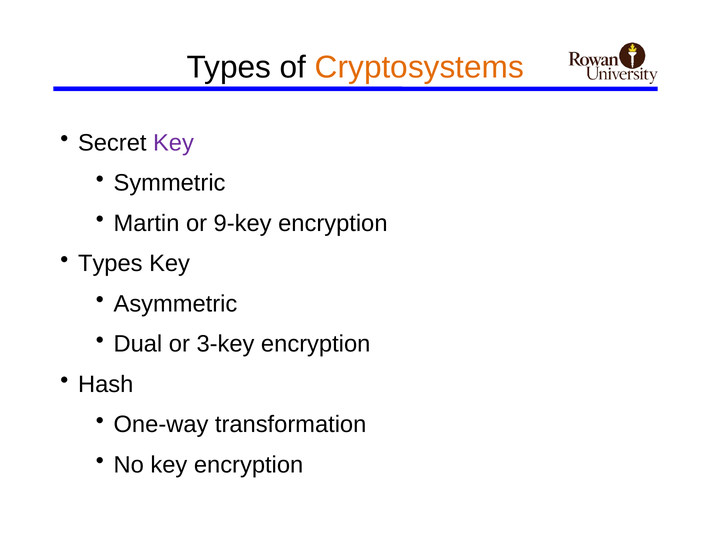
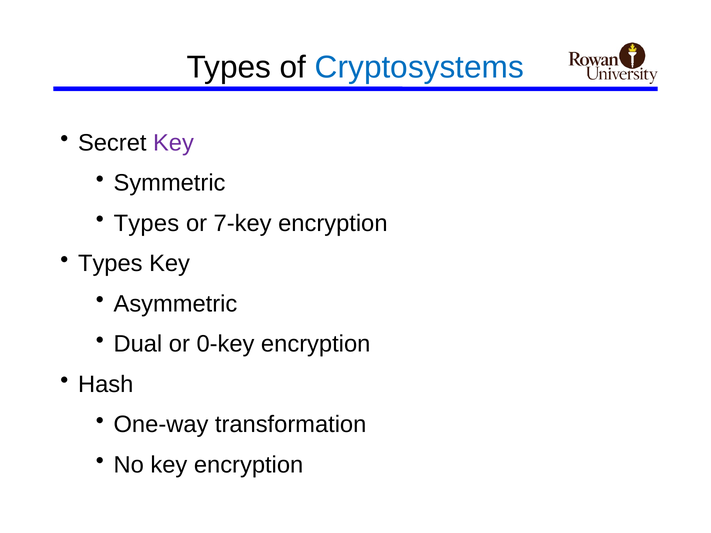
Cryptosystems colour: orange -> blue
Martin at (147, 223): Martin -> Types
9-key: 9-key -> 7-key
3-key: 3-key -> 0-key
